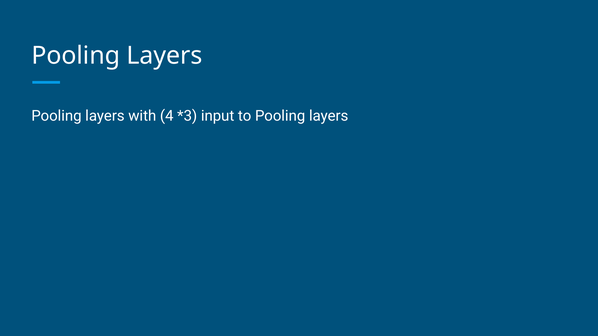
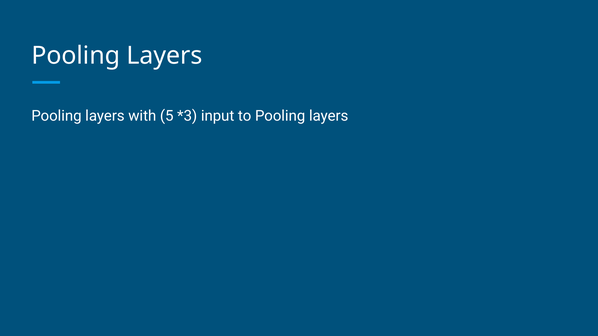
4: 4 -> 5
